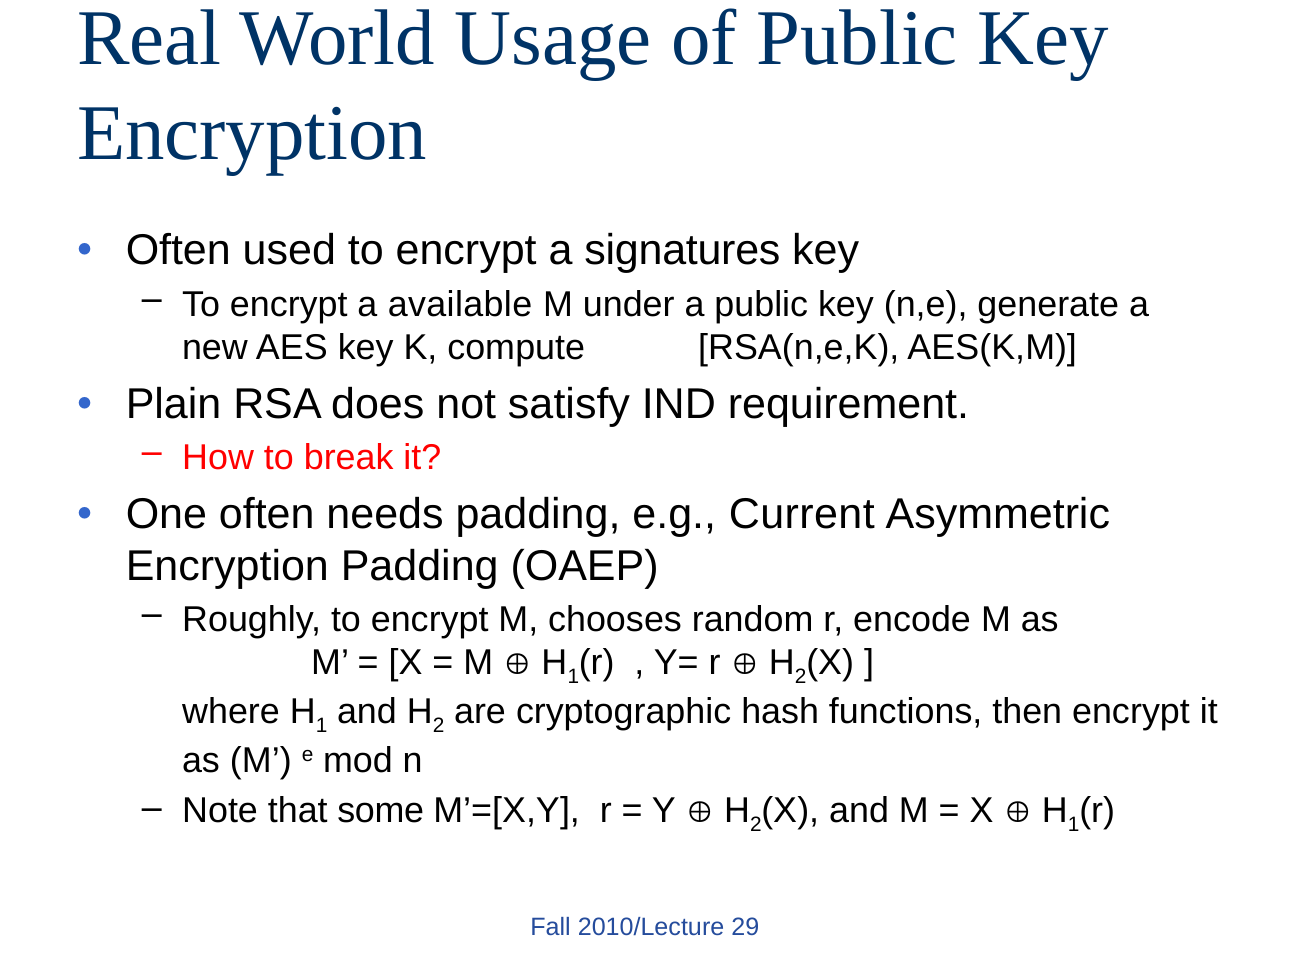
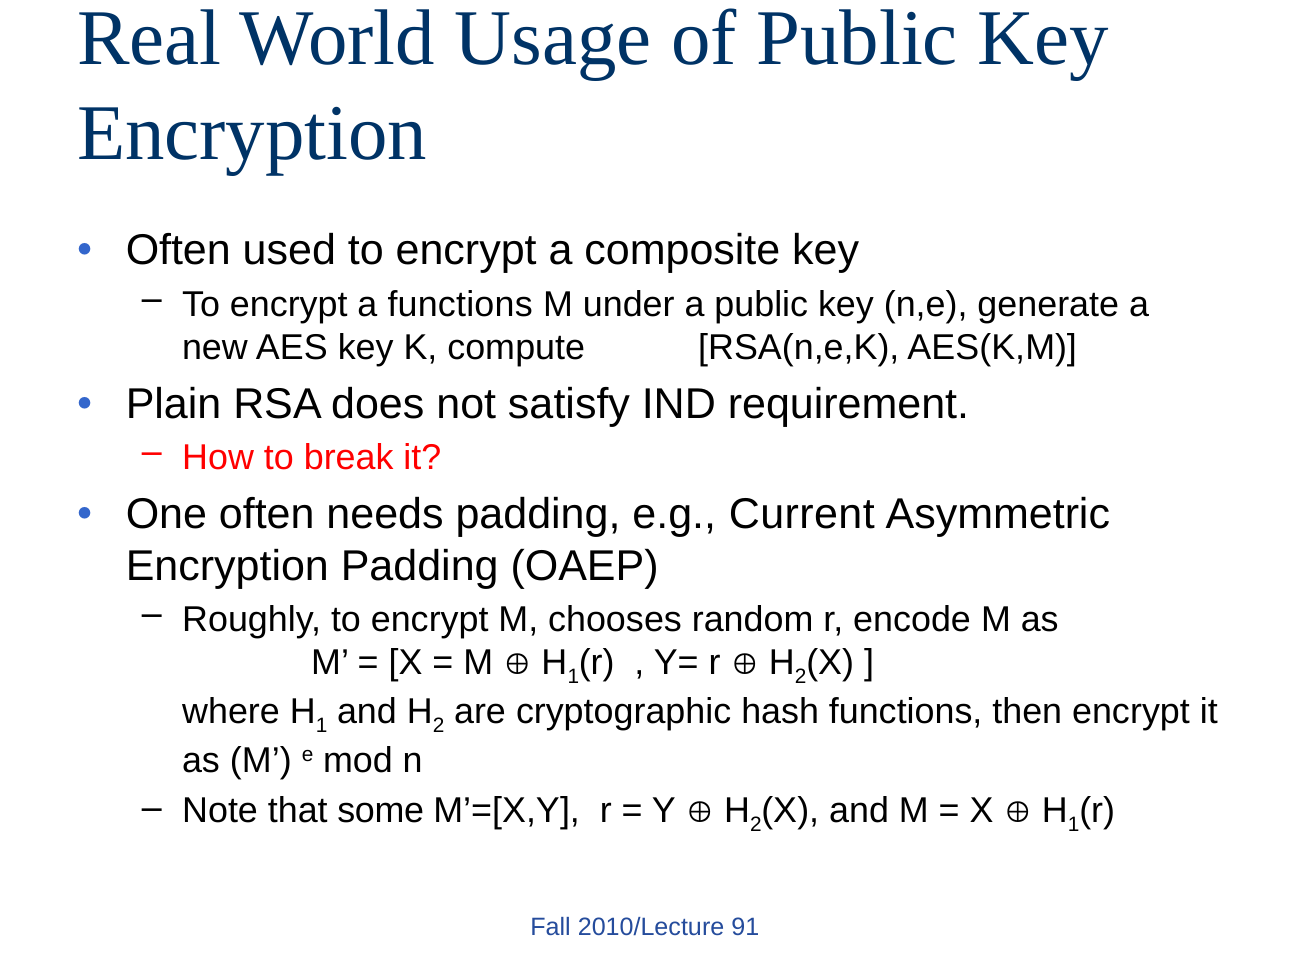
signatures: signatures -> composite
a available: available -> functions
29: 29 -> 91
